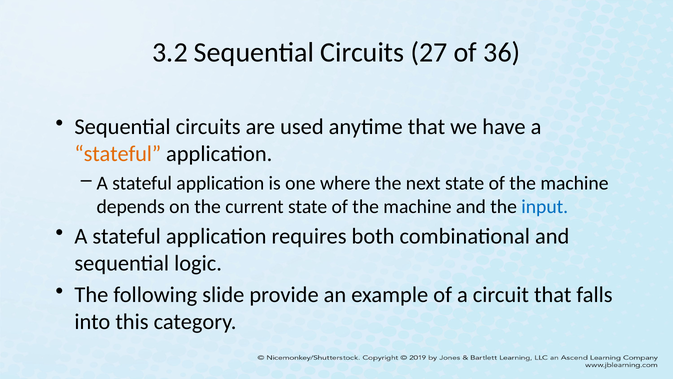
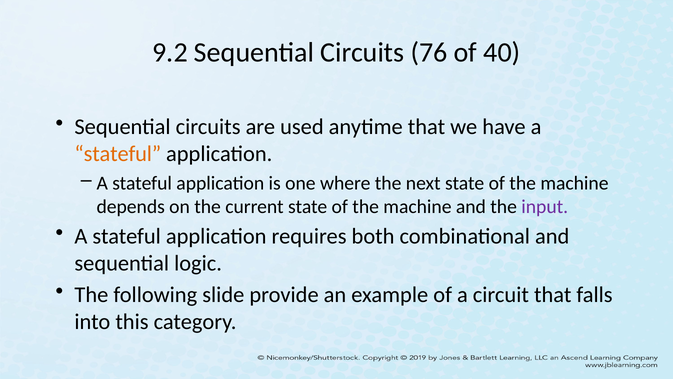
3.2: 3.2 -> 9.2
27: 27 -> 76
36: 36 -> 40
input colour: blue -> purple
